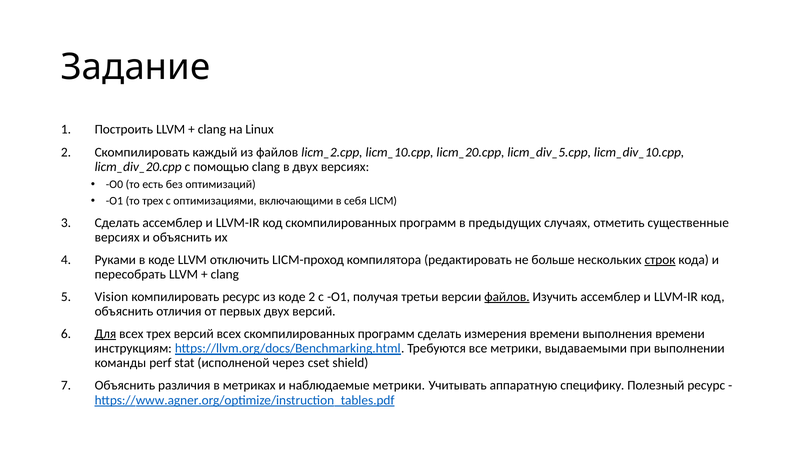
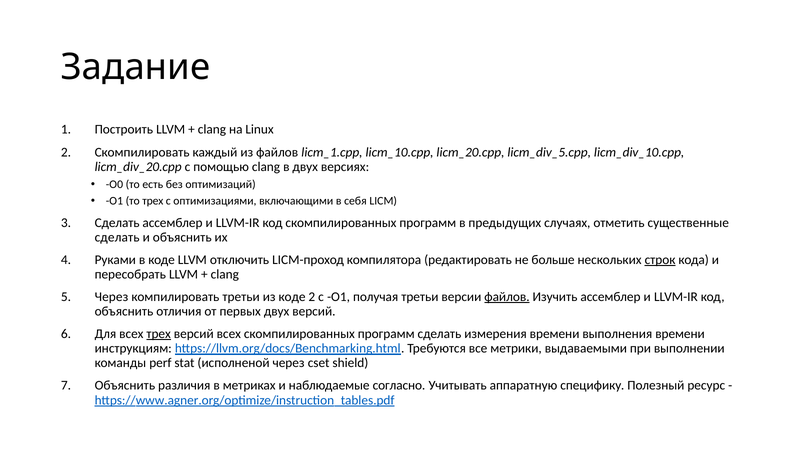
licm_2.cpp: licm_2.cpp -> licm_1.cpp
версиях at (117, 237): версиях -> сделать
Vision at (111, 297): Vision -> Через
компилировать ресурс: ресурс -> третьи
Для underline: present -> none
трех at (159, 334) underline: none -> present
наблюдаемые метрики: метрики -> согласно
